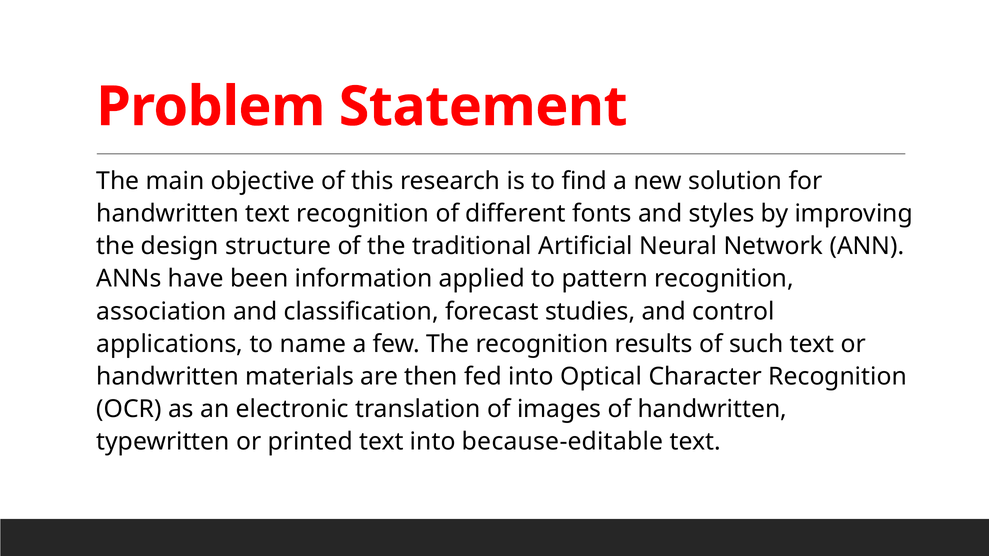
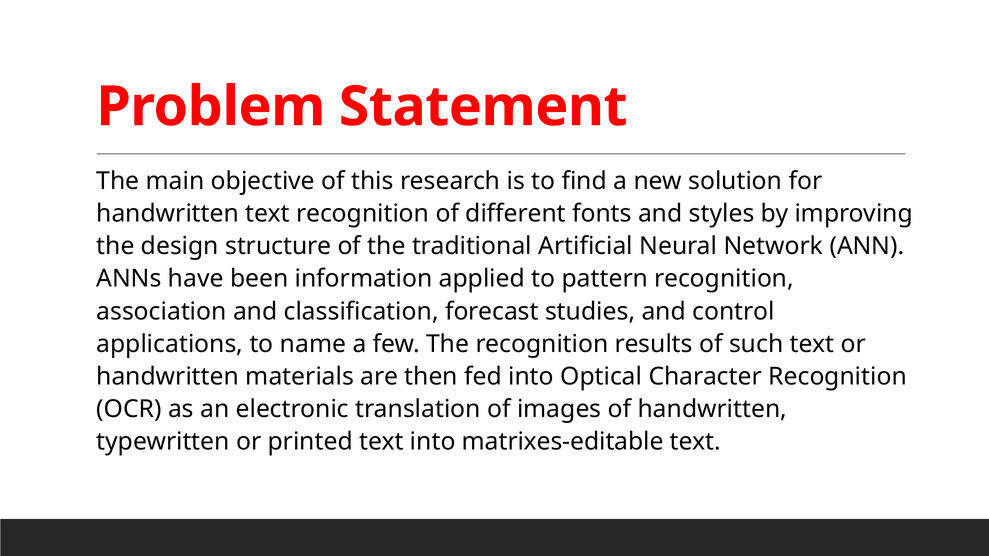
because-editable: because-editable -> matrixes-editable
